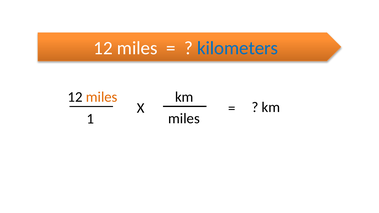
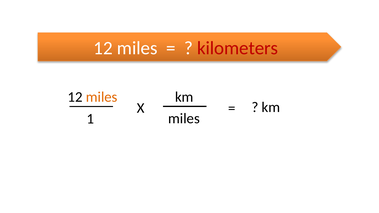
kilometers colour: blue -> red
